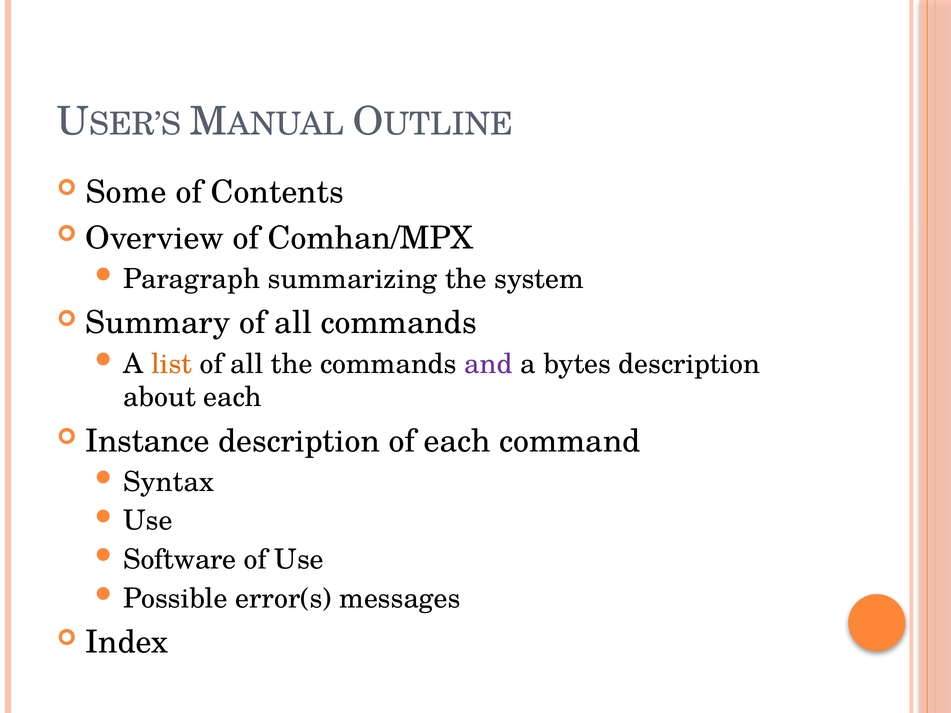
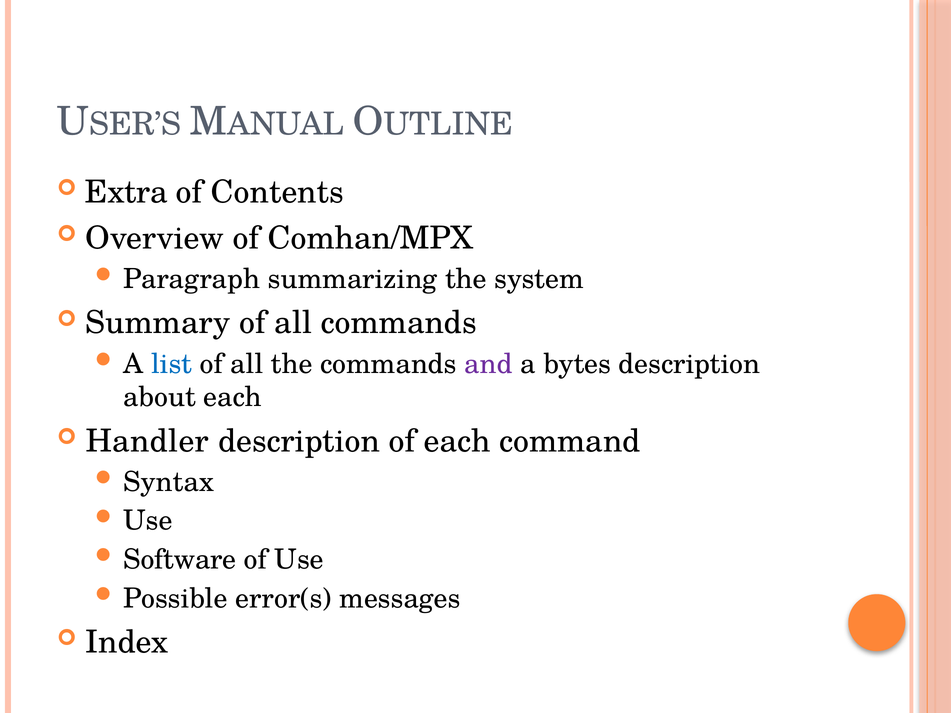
Some: Some -> Extra
list colour: orange -> blue
Instance: Instance -> Handler
